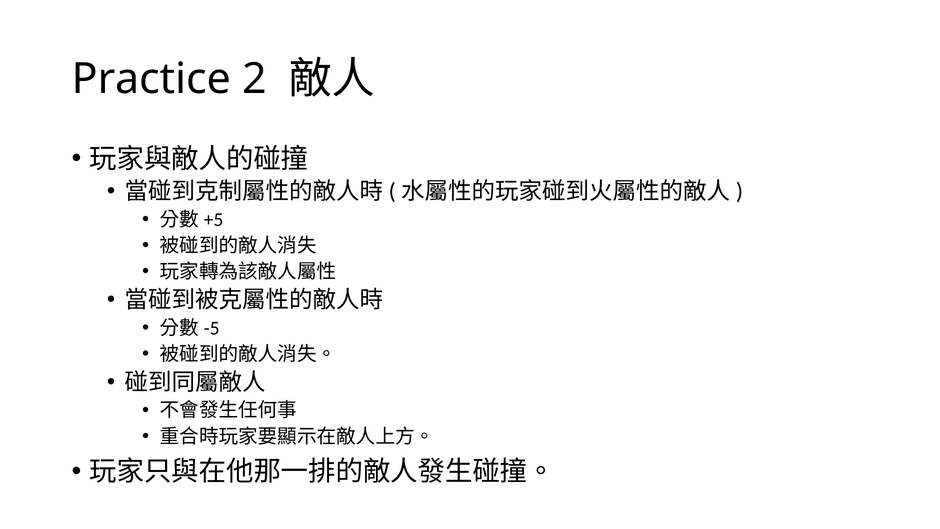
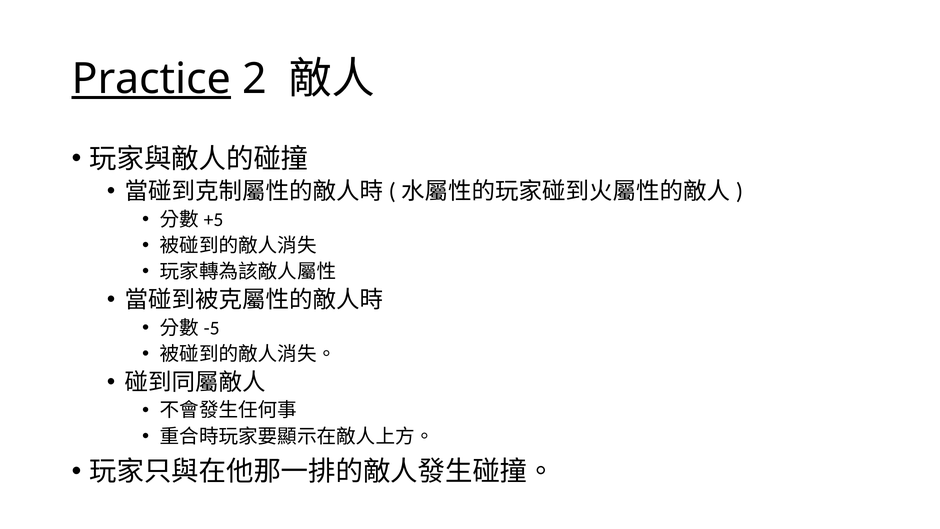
Practice underline: none -> present
